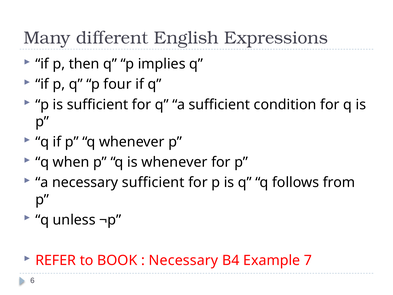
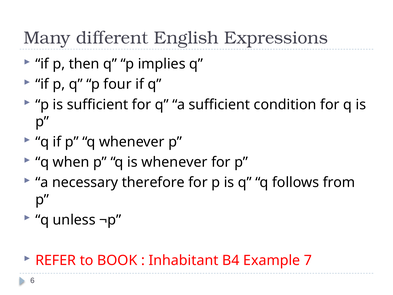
necessary sufficient: sufficient -> therefore
Necessary at (183, 260): Necessary -> Inhabitant
